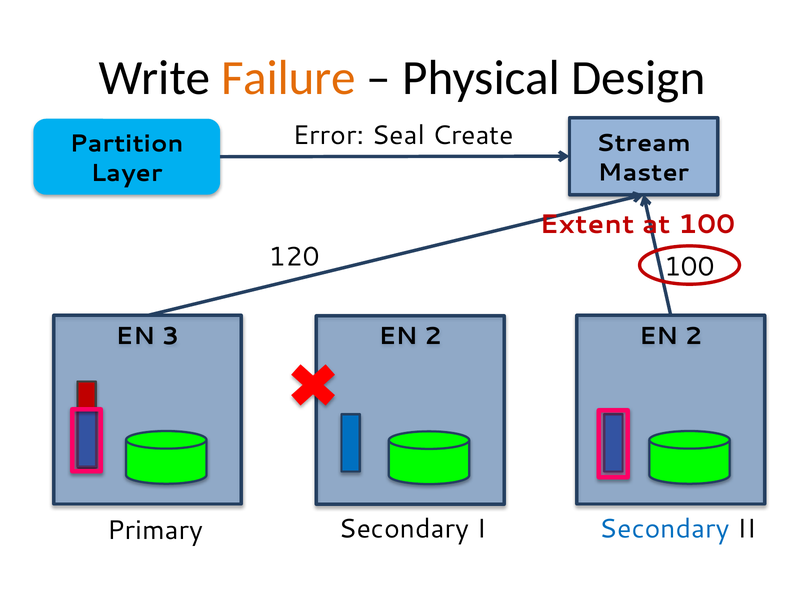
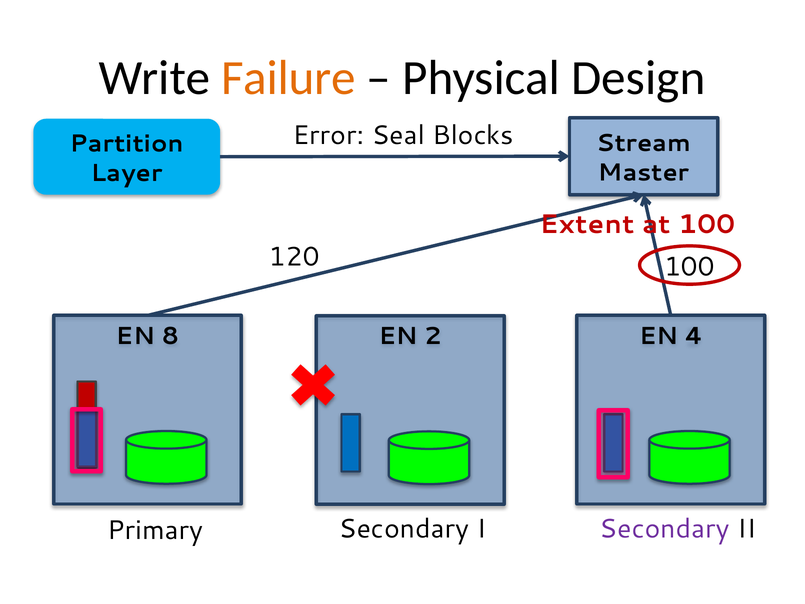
Create: Create -> Blocks
3: 3 -> 8
2 at (694, 336): 2 -> 4
Secondary at (665, 529) colour: blue -> purple
